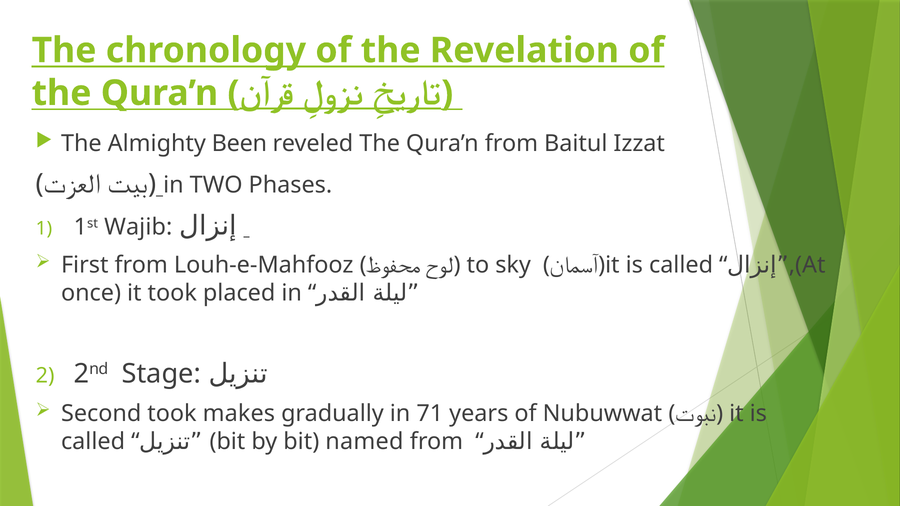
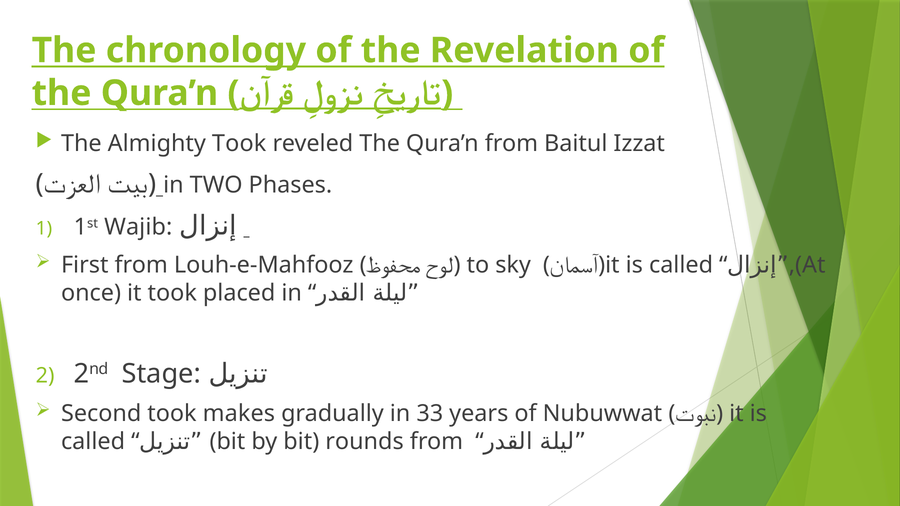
Almighty Been: Been -> Took
71: 71 -> 33
named: named -> rounds
